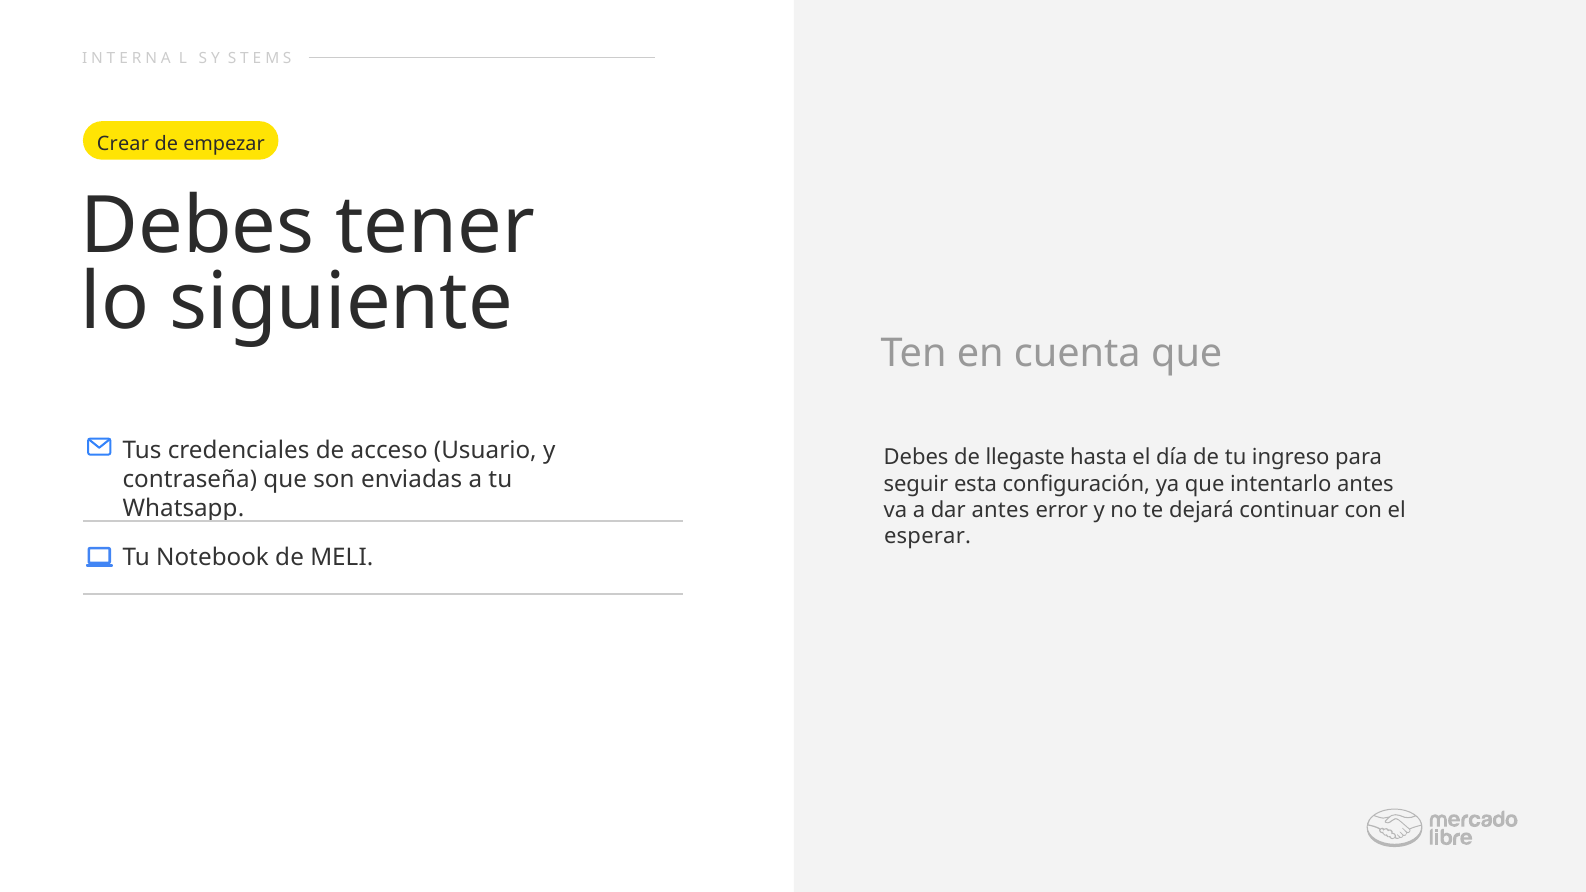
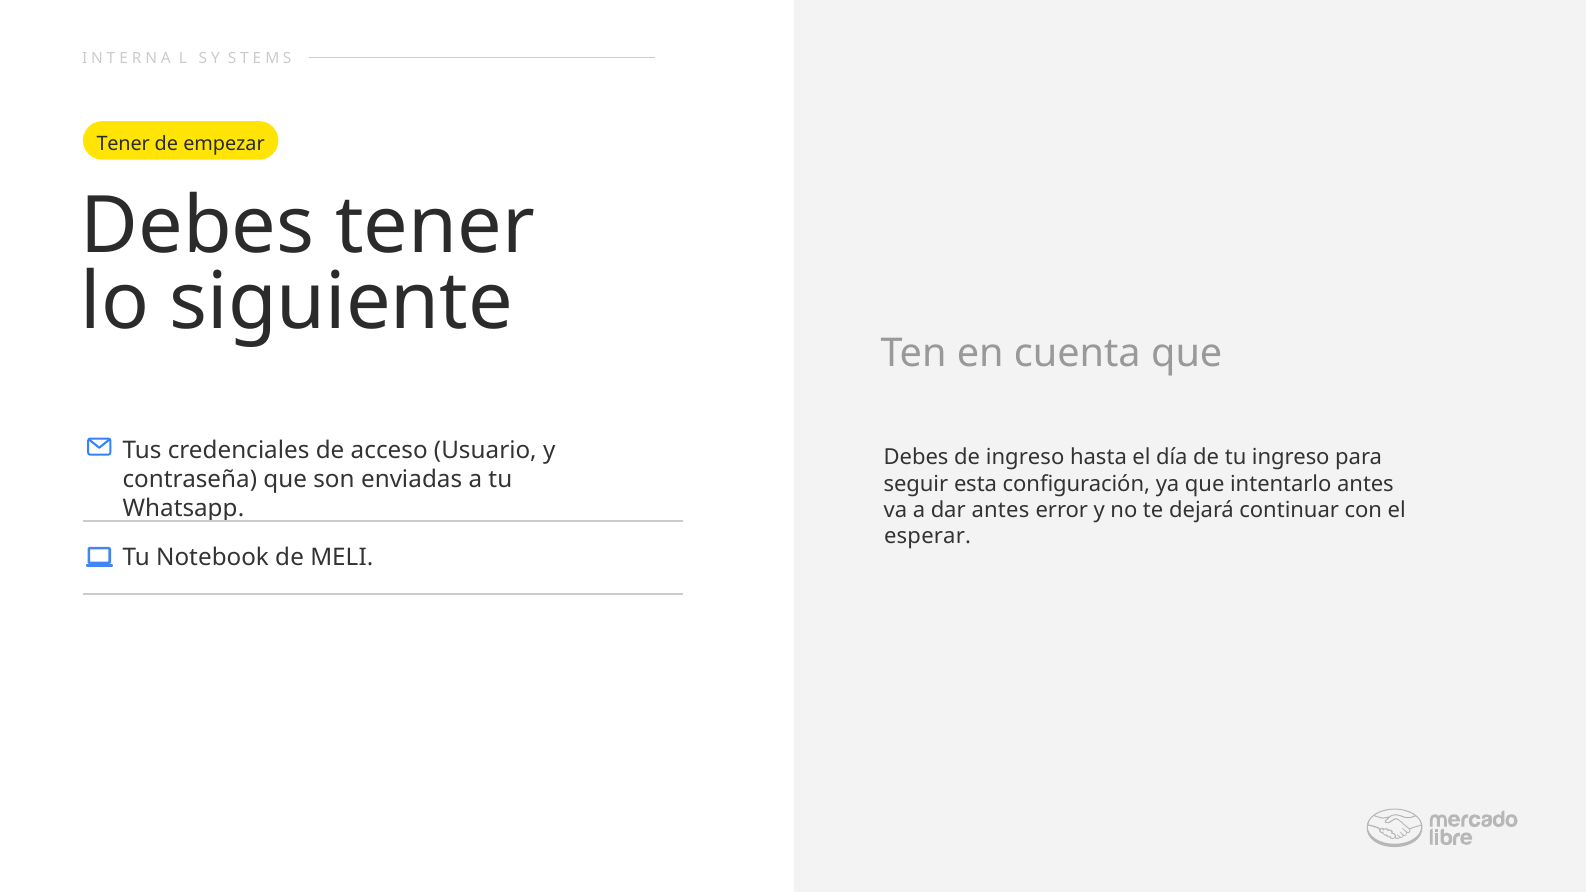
Crear at (123, 144): Crear -> Tener
de llegaste: llegaste -> ingreso
